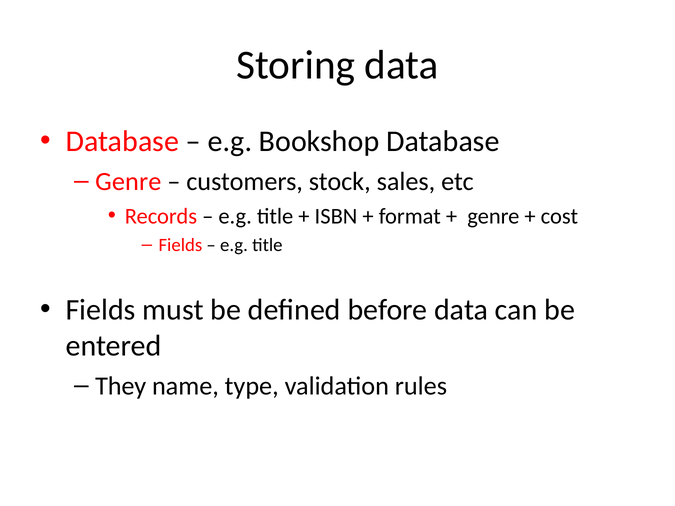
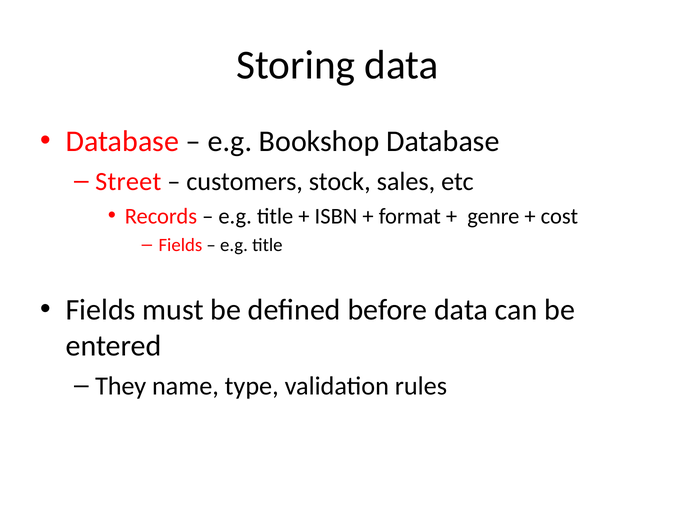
Genre at (128, 182): Genre -> Street
